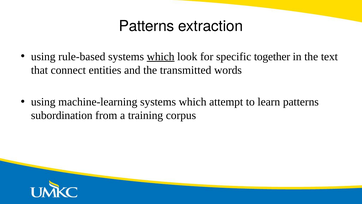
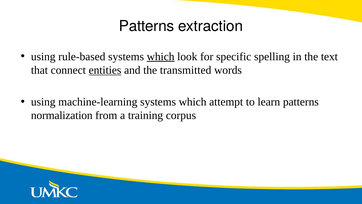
together: together -> spelling
entities underline: none -> present
subordination: subordination -> normalization
